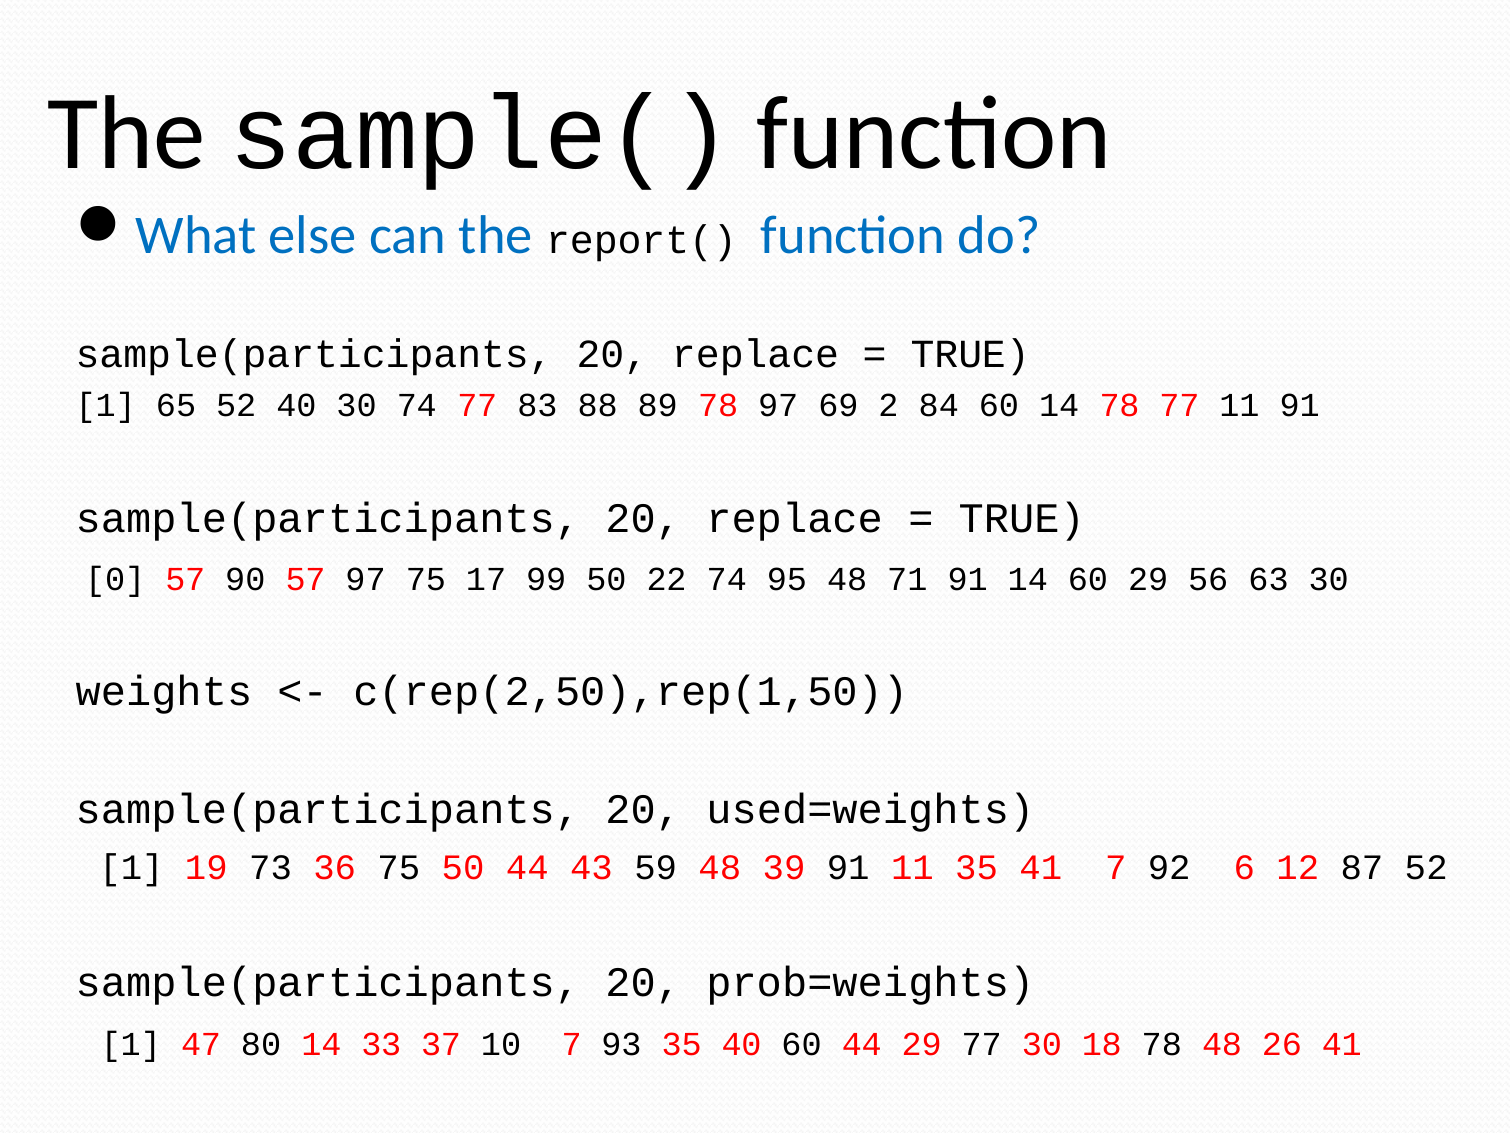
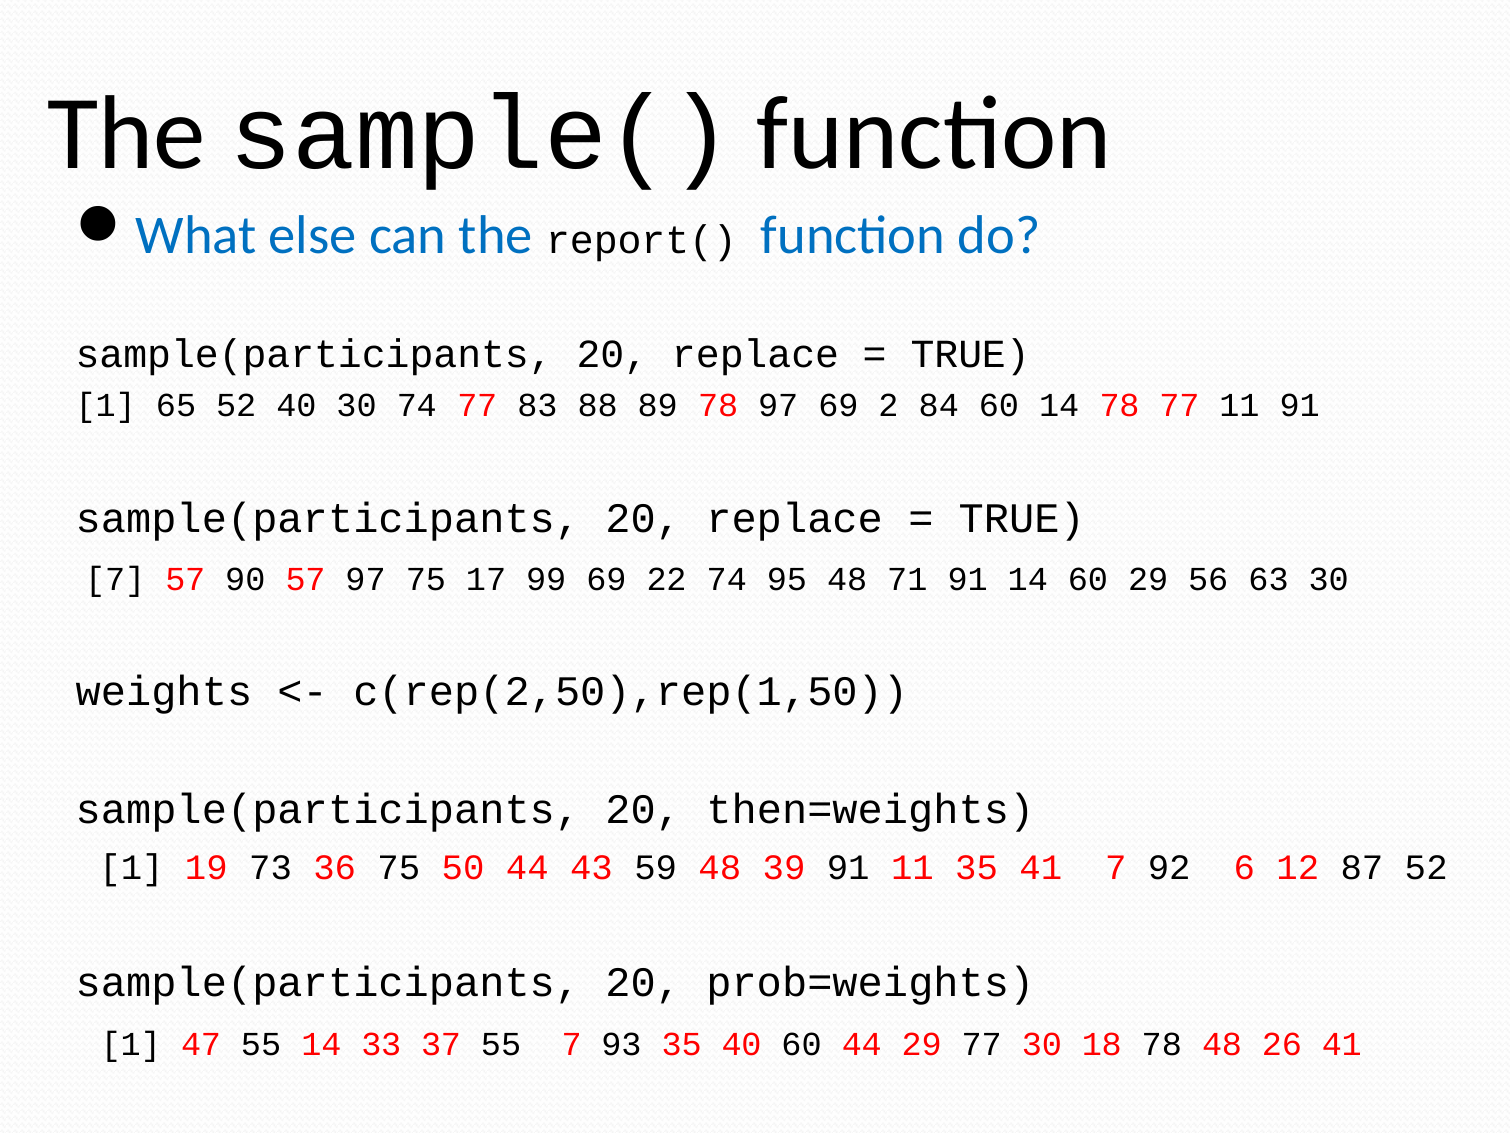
0 at (115, 580): 0 -> 7
99 50: 50 -> 69
used=weights: used=weights -> then=weights
47 80: 80 -> 55
37 10: 10 -> 55
